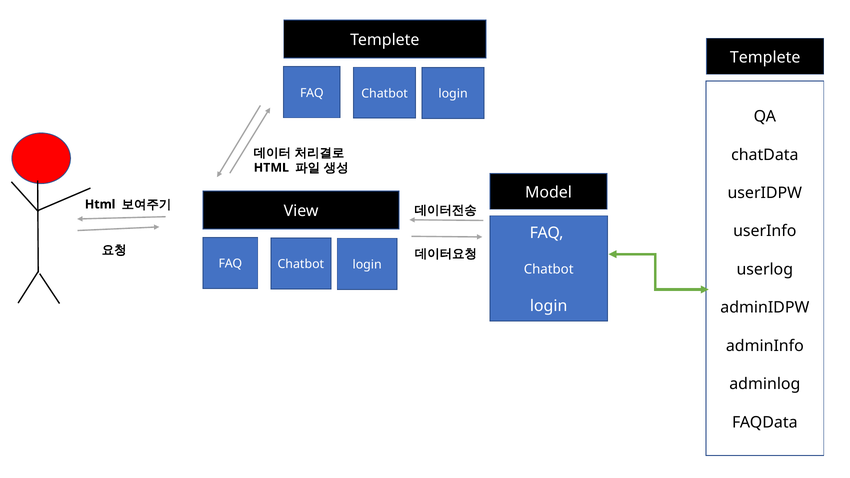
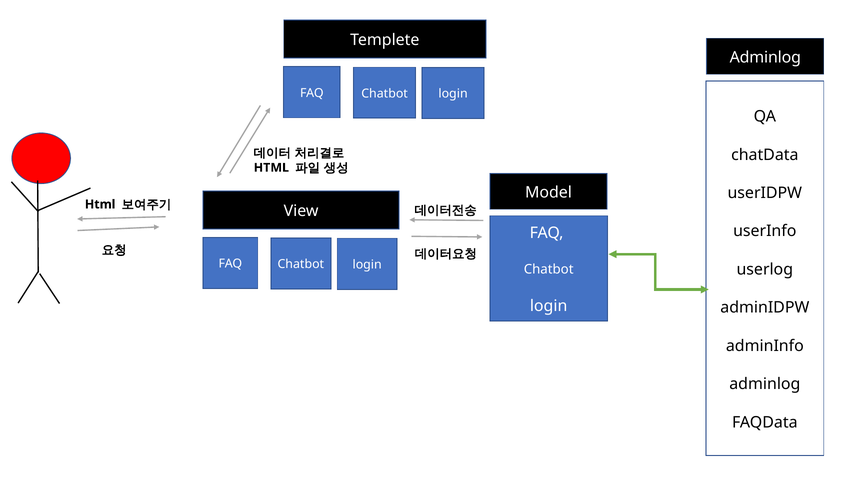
Templete at (765, 57): Templete -> Adminlog
